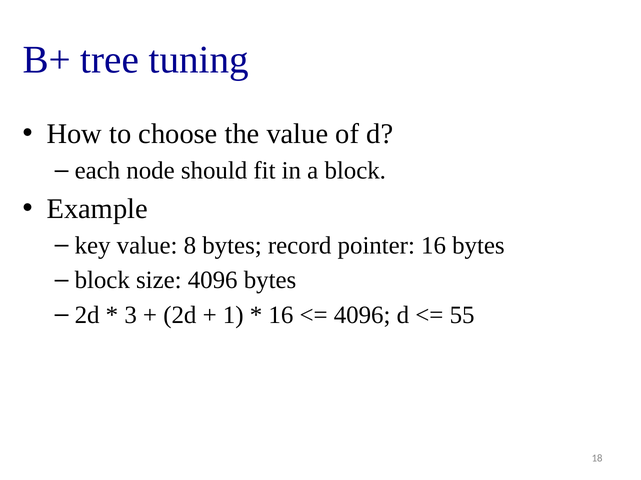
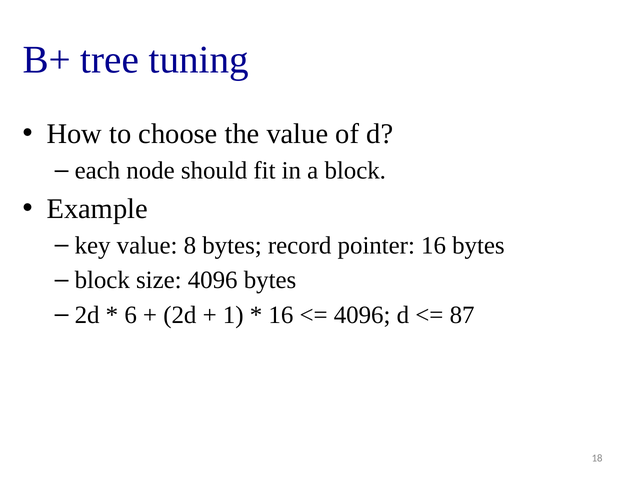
3: 3 -> 6
55: 55 -> 87
